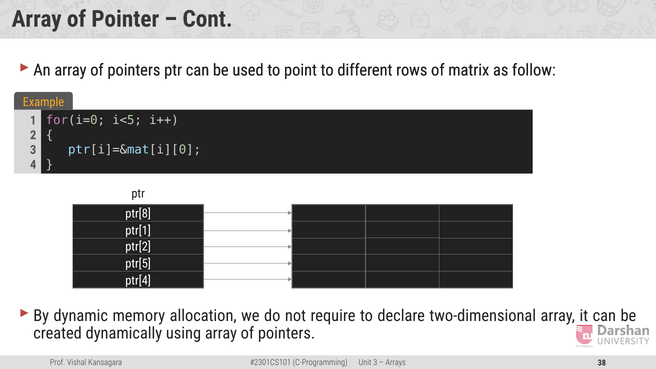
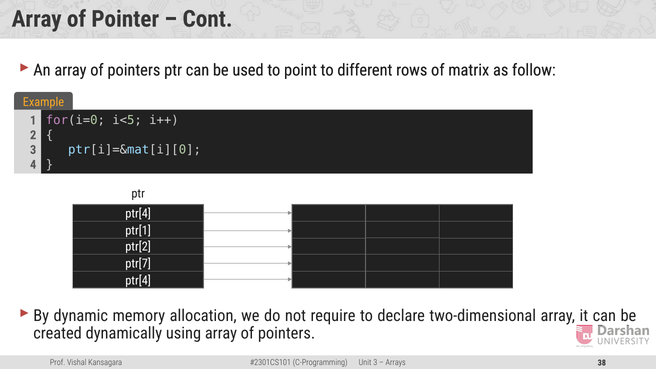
ptr[8 at (138, 214): ptr[8 -> ptr[4
ptr[5: ptr[5 -> ptr[7
